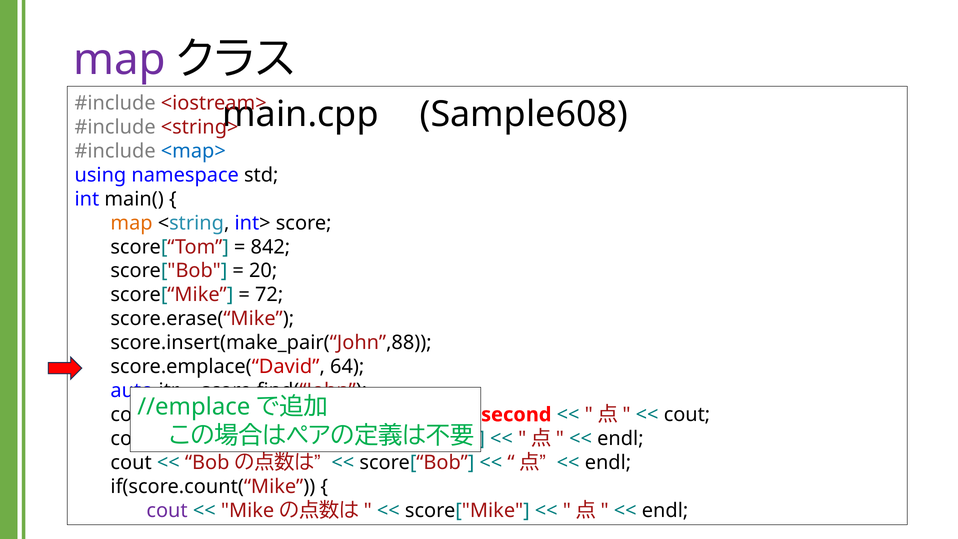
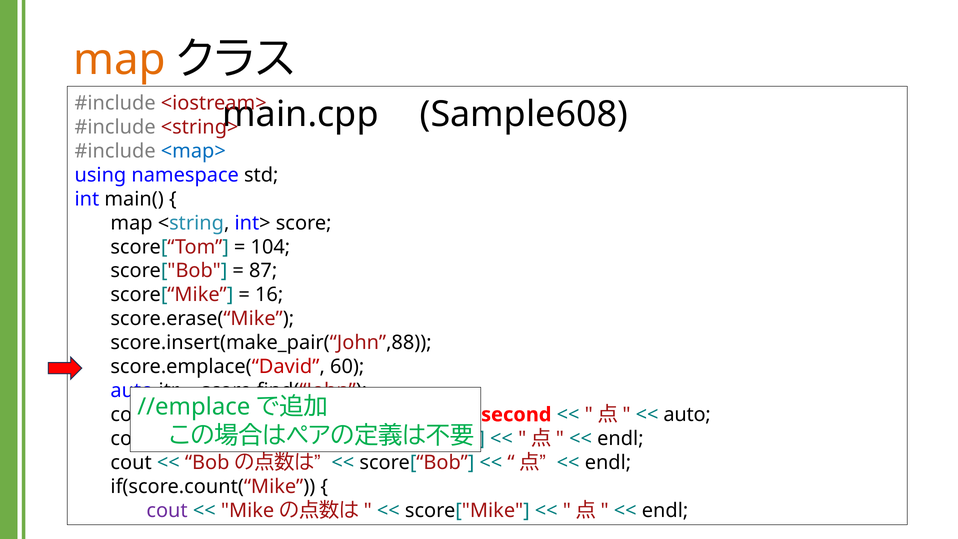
map at (119, 60) colour: purple -> orange
map at (132, 223) colour: orange -> black
842: 842 -> 104
20: 20 -> 87
72: 72 -> 16
64: 64 -> 60
cout at (687, 415): cout -> auto
